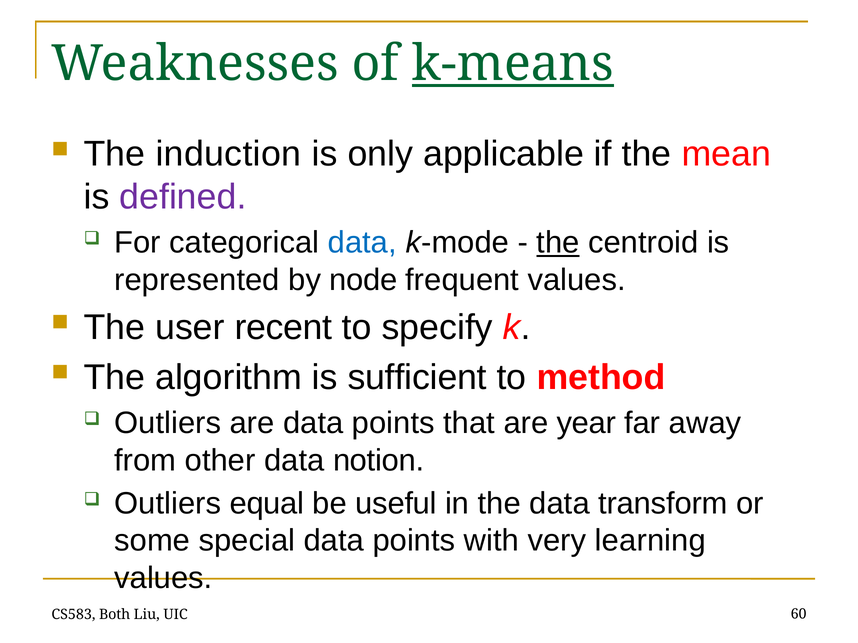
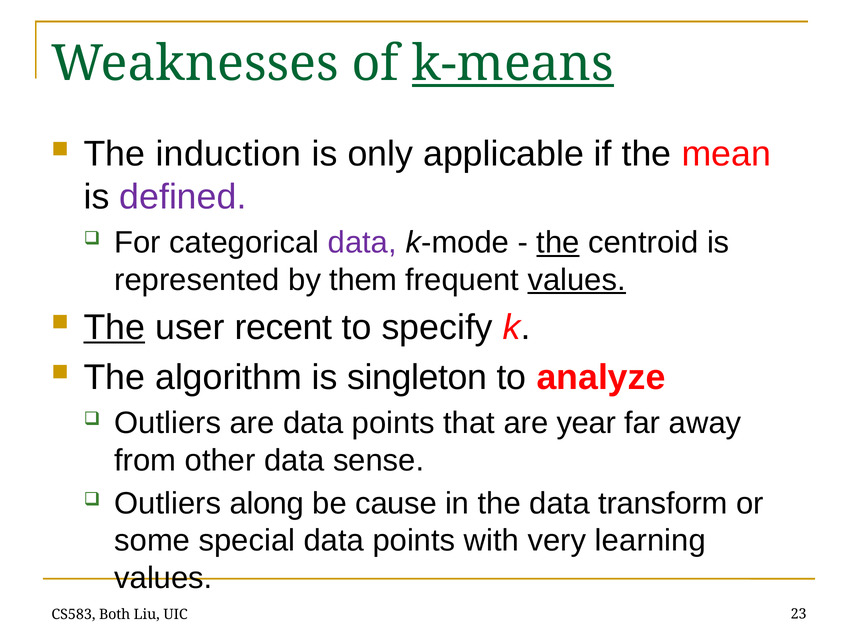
data at (362, 243) colour: blue -> purple
node: node -> them
values at (577, 280) underline: none -> present
The at (114, 328) underline: none -> present
sufficient: sufficient -> singleton
method: method -> analyze
notion: notion -> sense
equal: equal -> along
useful: useful -> cause
60: 60 -> 23
